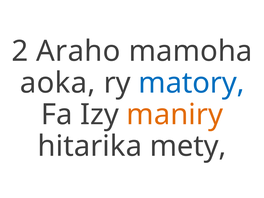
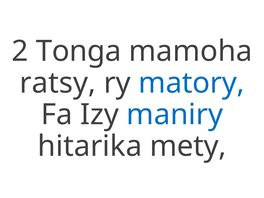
Araho: Araho -> Tonga
aoka: aoka -> ratsy
maniry colour: orange -> blue
